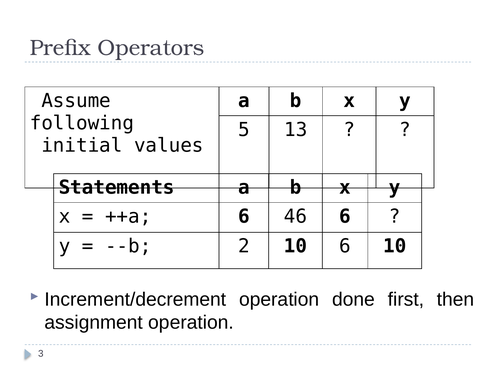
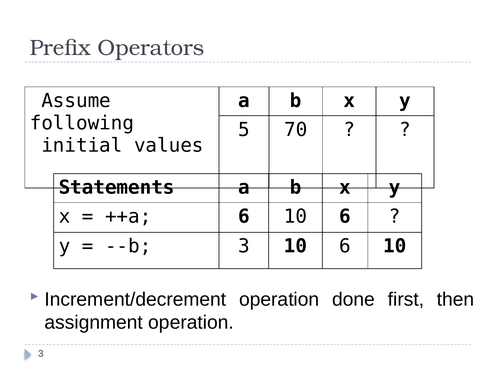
13: 13 -> 70
++a 6 46: 46 -> 10
--b 2: 2 -> 3
